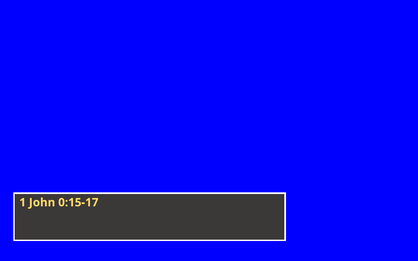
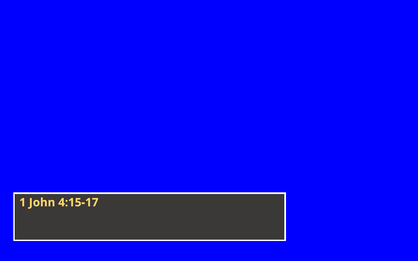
0:15-17: 0:15-17 -> 4:15-17
